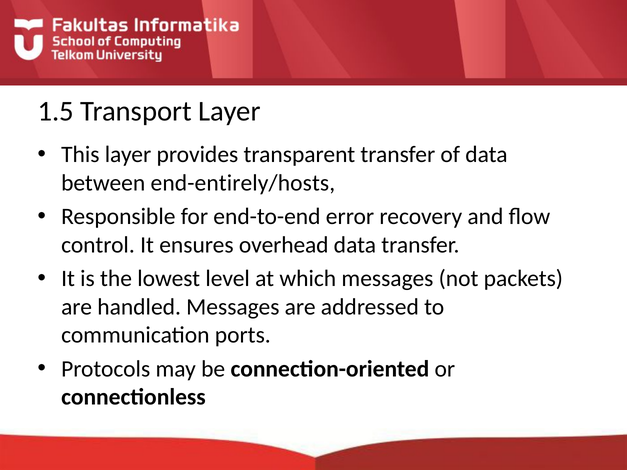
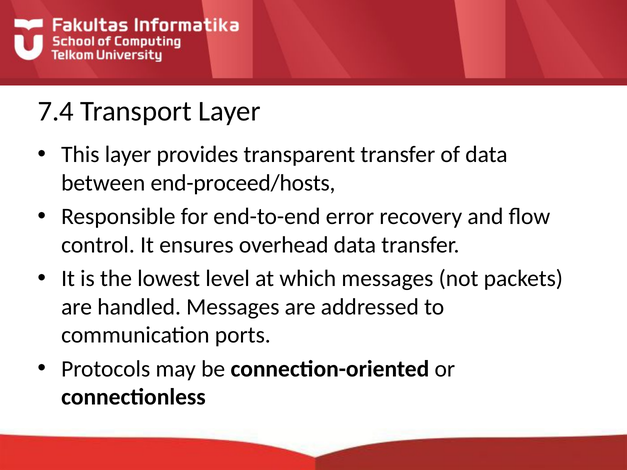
1.5: 1.5 -> 7.4
end-entirely/hosts: end-entirely/hosts -> end-proceed/hosts
